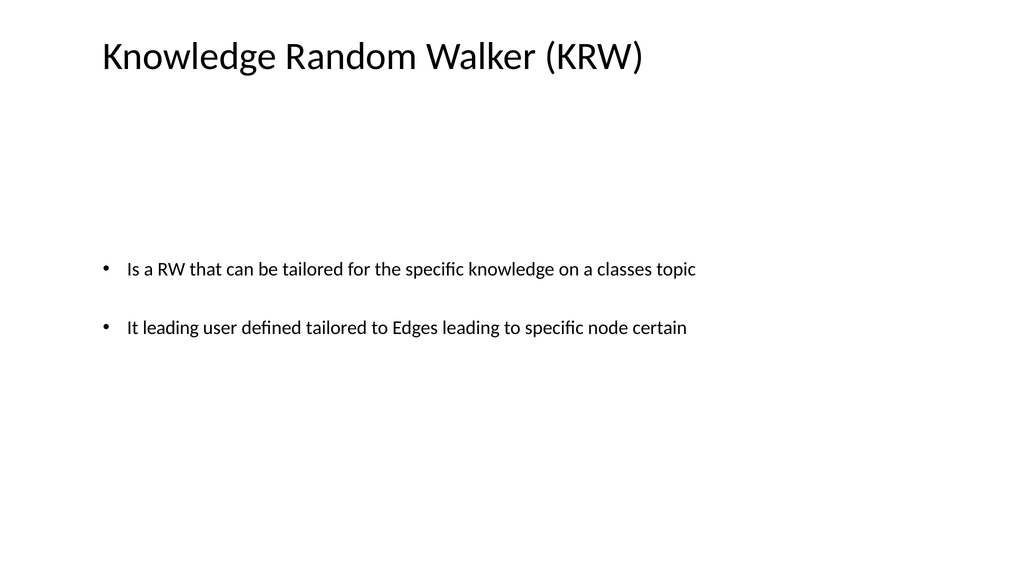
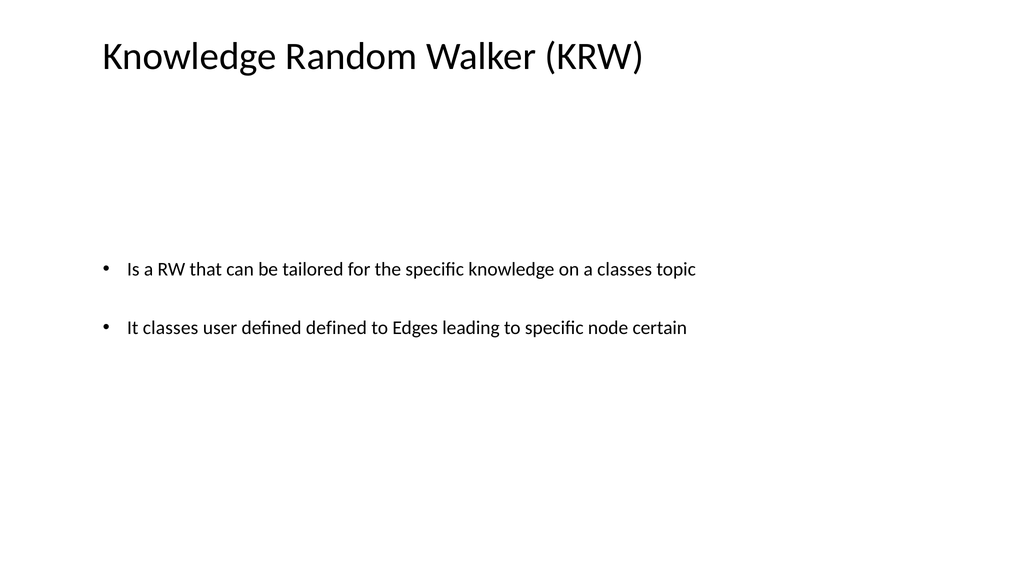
It leading: leading -> classes
defined tailored: tailored -> defined
